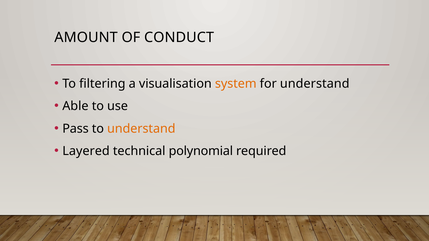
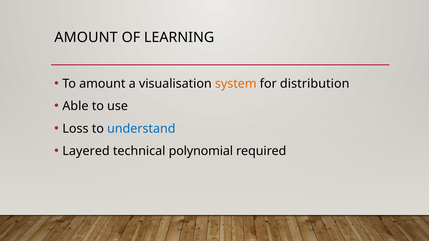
CONDUCT: CONDUCT -> LEARNING
To filtering: filtering -> amount
for understand: understand -> distribution
Pass: Pass -> Loss
understand at (141, 129) colour: orange -> blue
